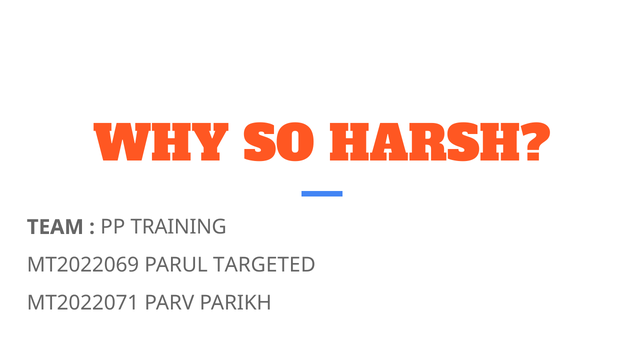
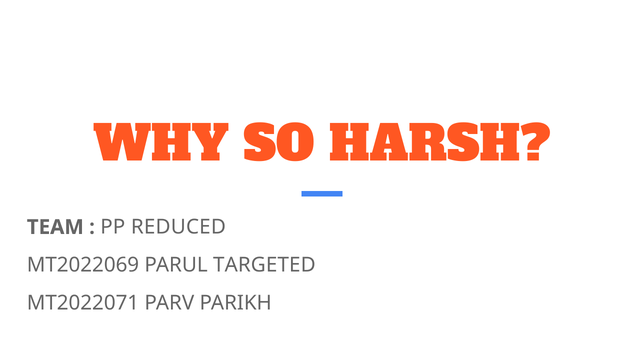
TRAINING: TRAINING -> REDUCED
